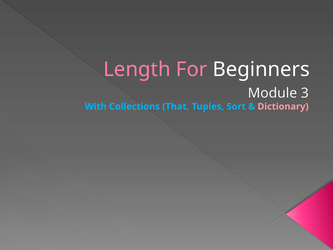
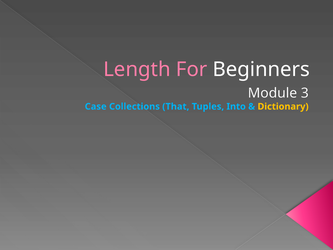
With: With -> Case
Sort: Sort -> Into
Dictionary colour: pink -> yellow
